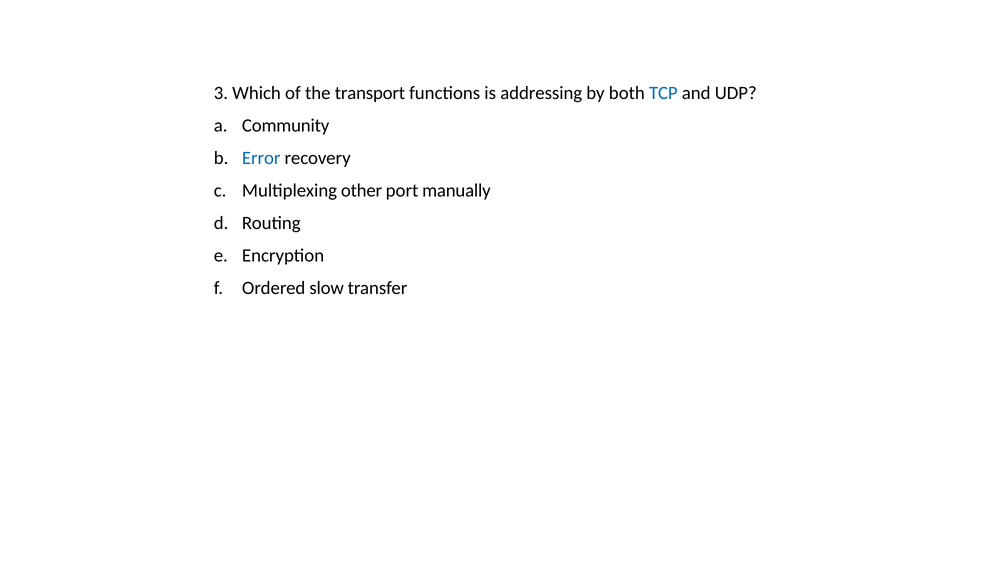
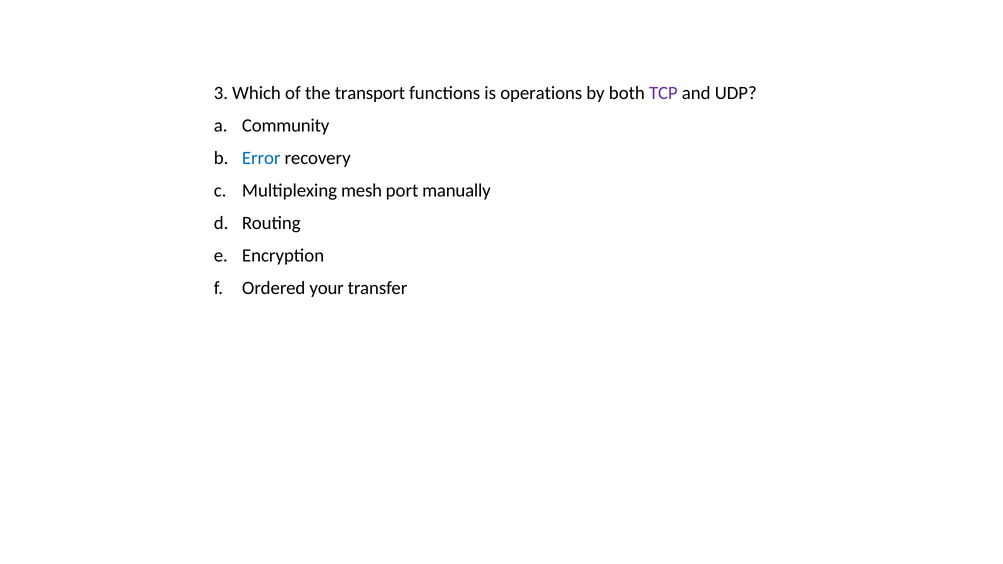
addressing: addressing -> operations
TCP colour: blue -> purple
other: other -> mesh
slow: slow -> your
